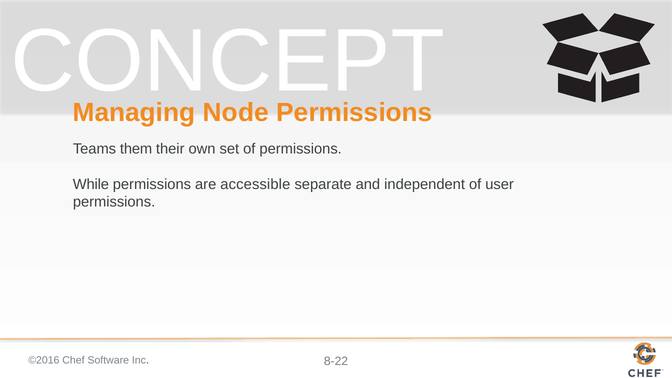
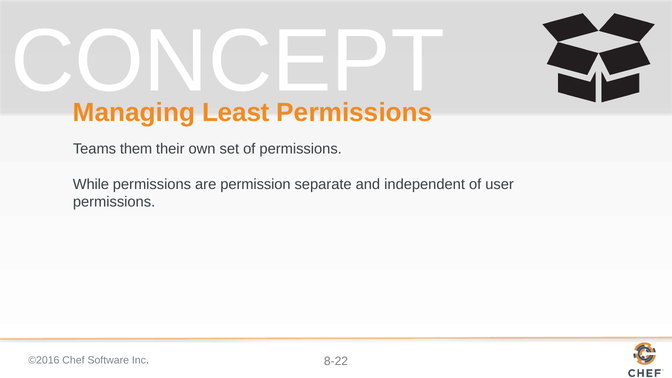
Node: Node -> Least
accessible: accessible -> permission
